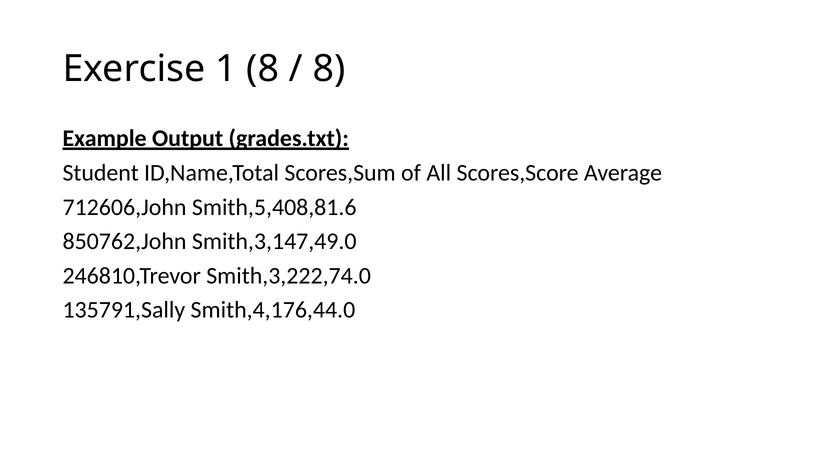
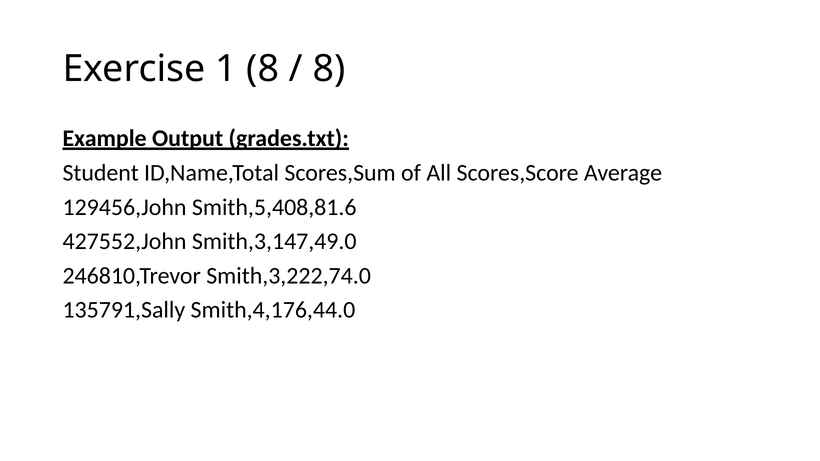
712606,John: 712606,John -> 129456,John
850762,John: 850762,John -> 427552,John
